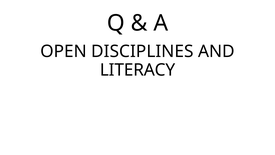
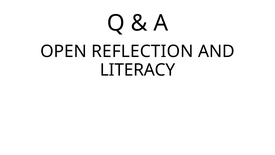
DISCIPLINES: DISCIPLINES -> REFLECTION
